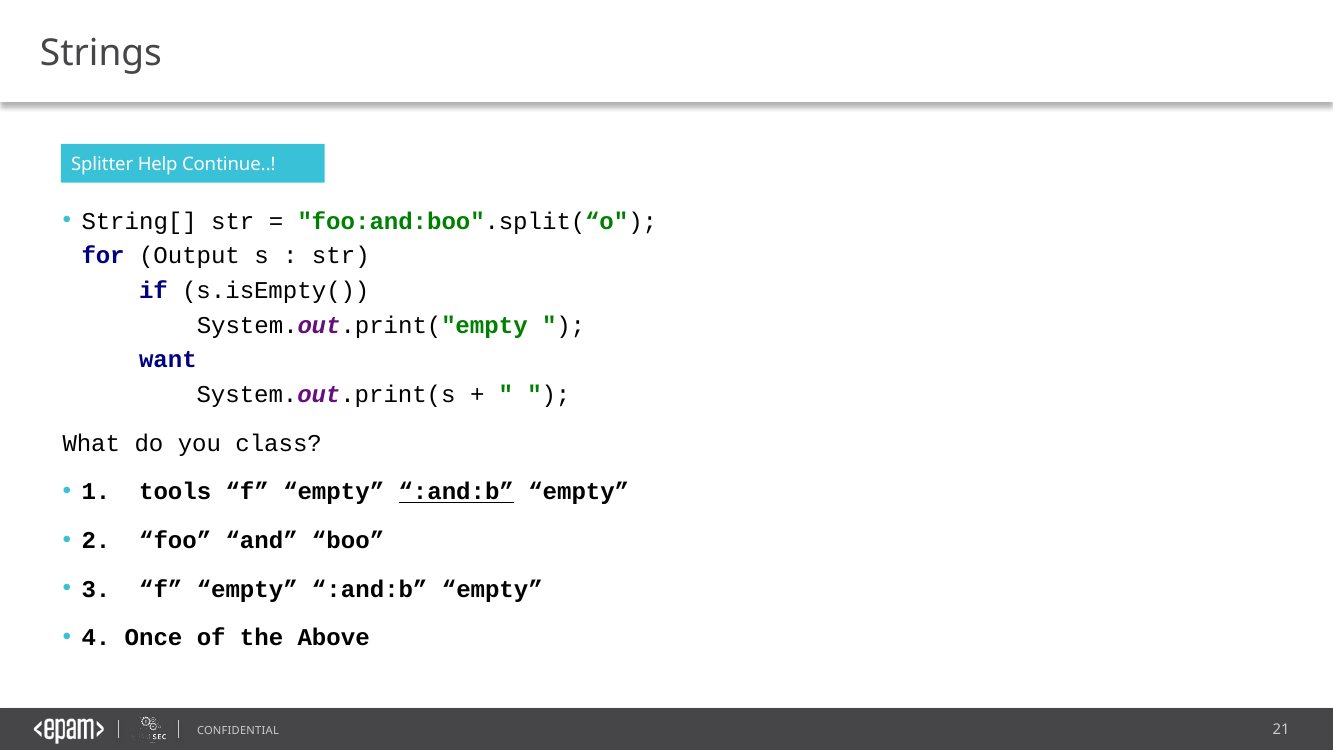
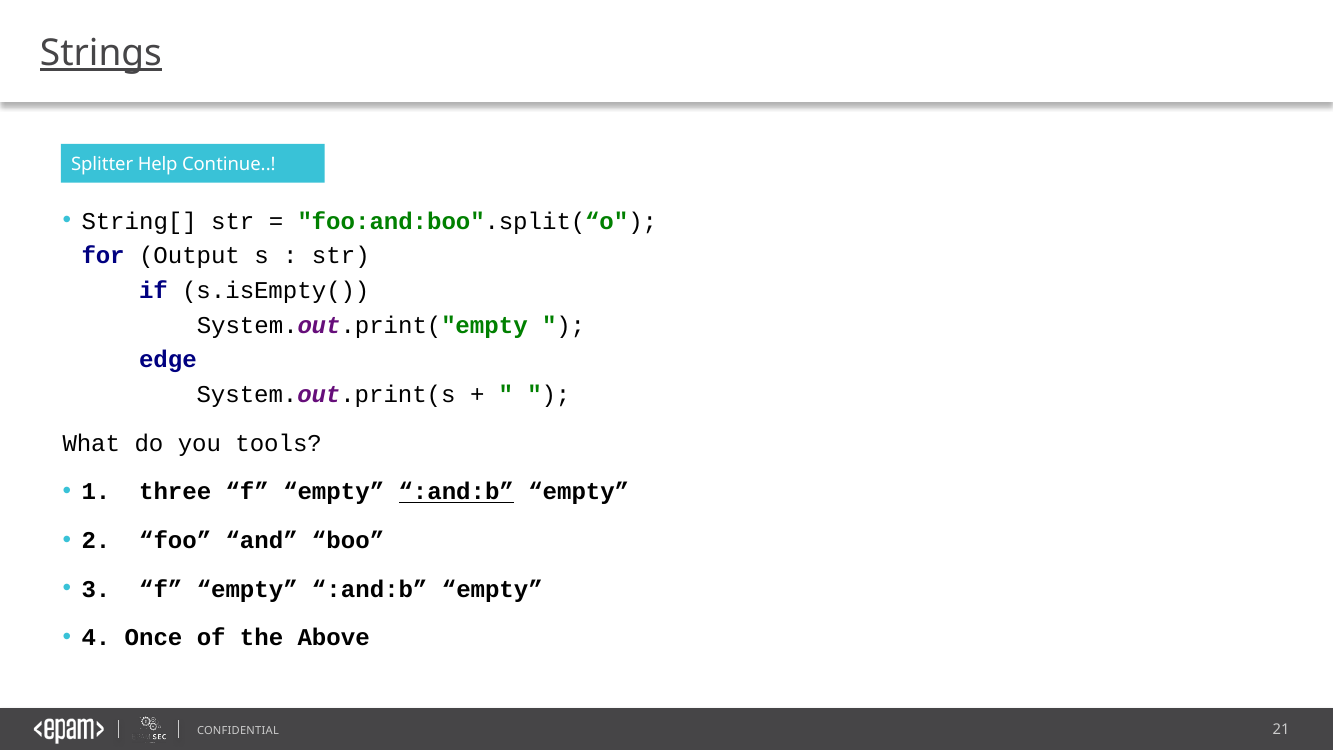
Strings underline: none -> present
want: want -> edge
class: class -> tools
tools: tools -> three
